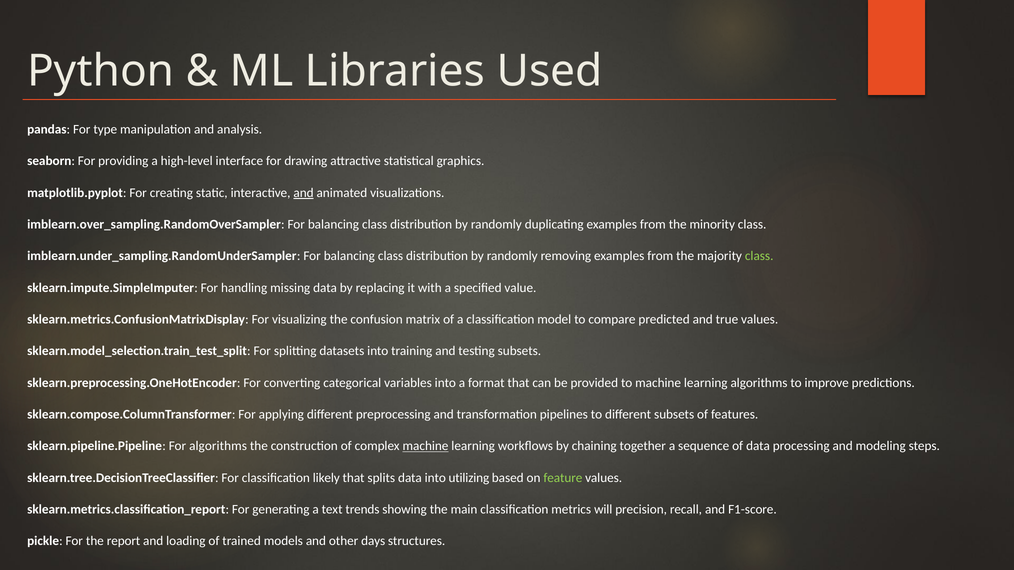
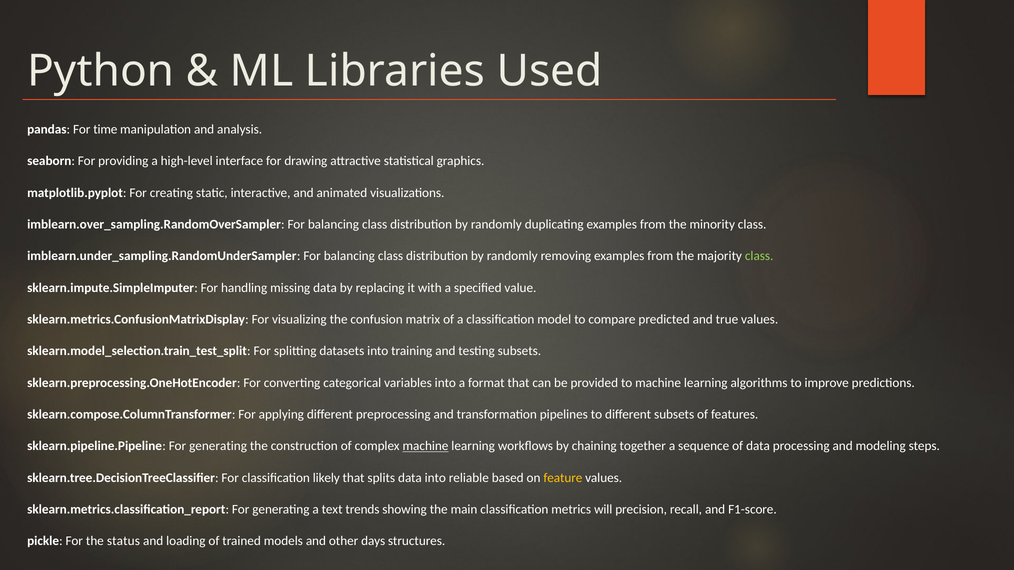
type: type -> time
and at (304, 193) underline: present -> none
sklearn.pipeline.Pipeline For algorithms: algorithms -> generating
utilizing: utilizing -> reliable
feature colour: light green -> yellow
report: report -> status
